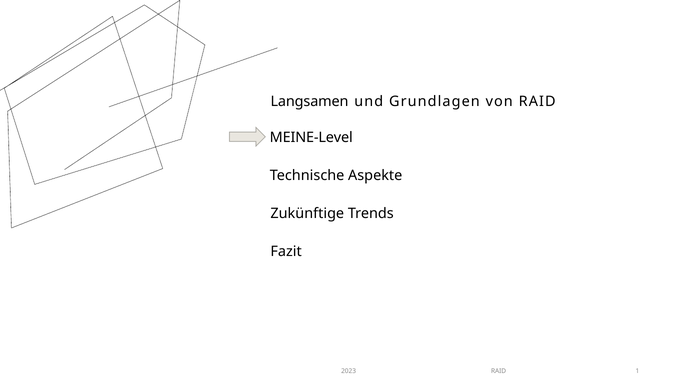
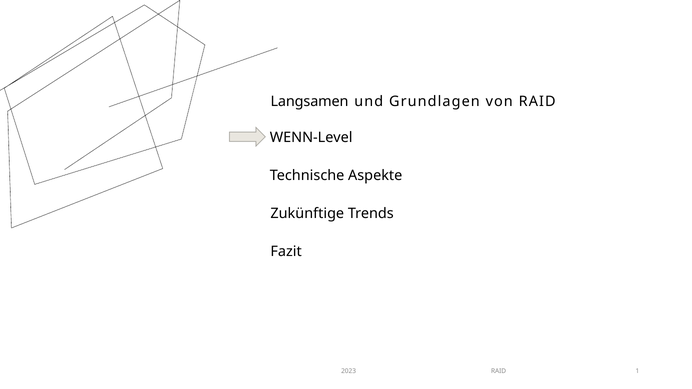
MEINE-Level: MEINE-Level -> WENN-Level
